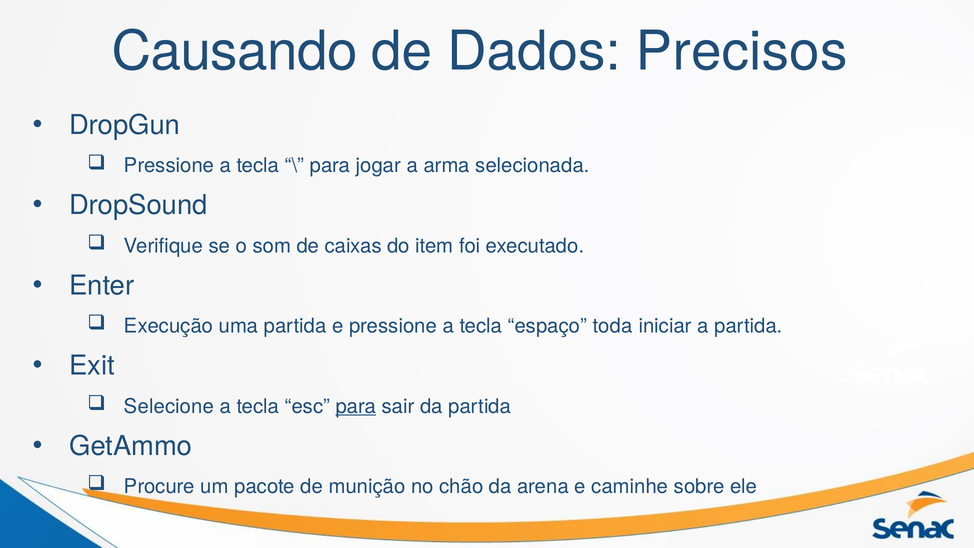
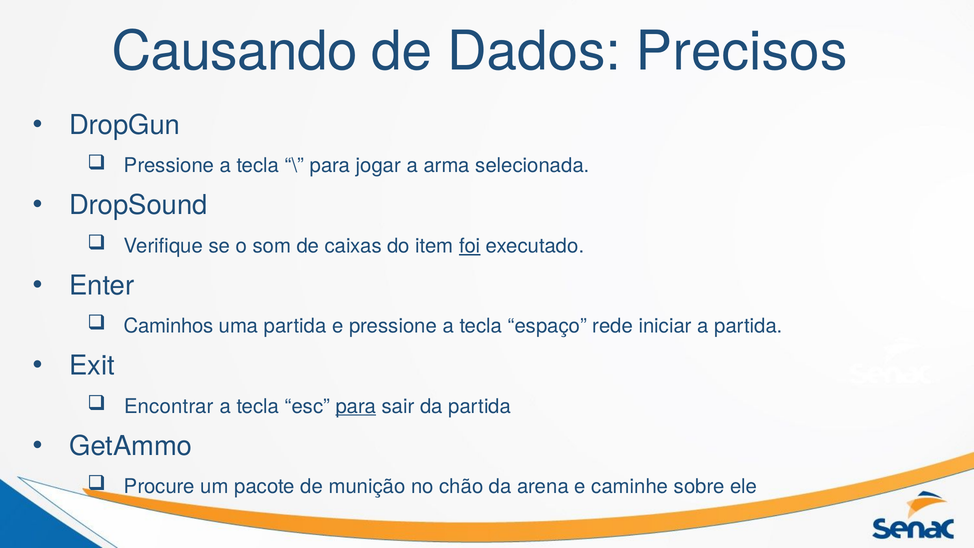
foi underline: none -> present
Execução: Execução -> Caminhos
toda: toda -> rede
Selecione: Selecione -> Encontrar
